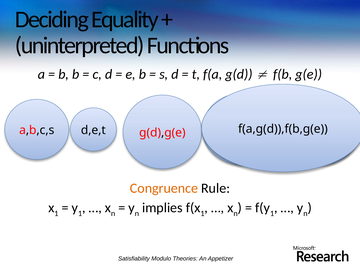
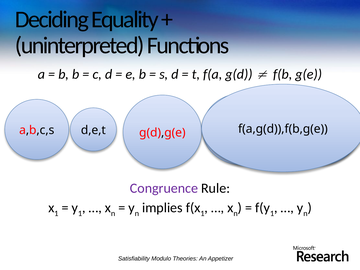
Congruence colour: orange -> purple
